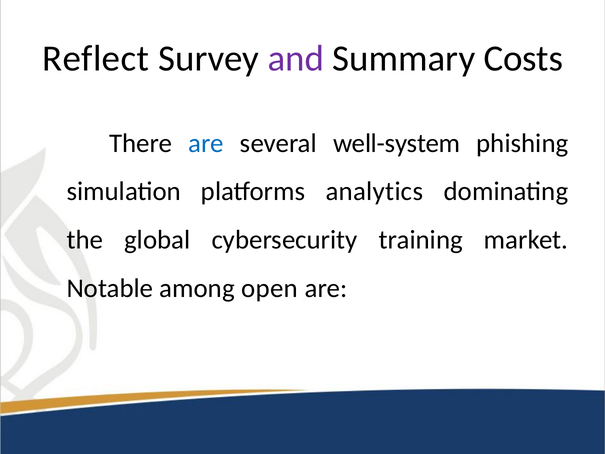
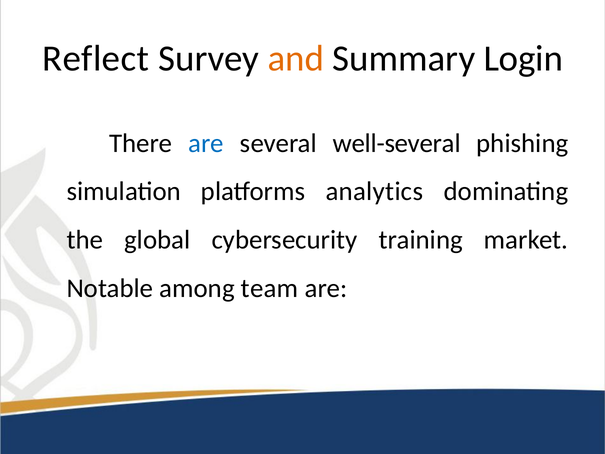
and colour: purple -> orange
Costs: Costs -> Login
well-system: well-system -> well-several
open: open -> team
